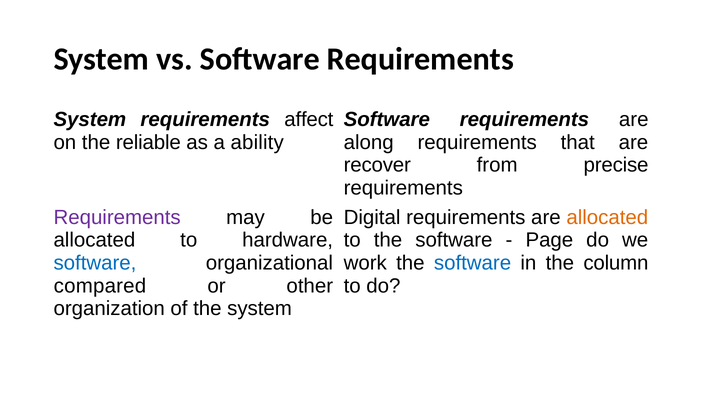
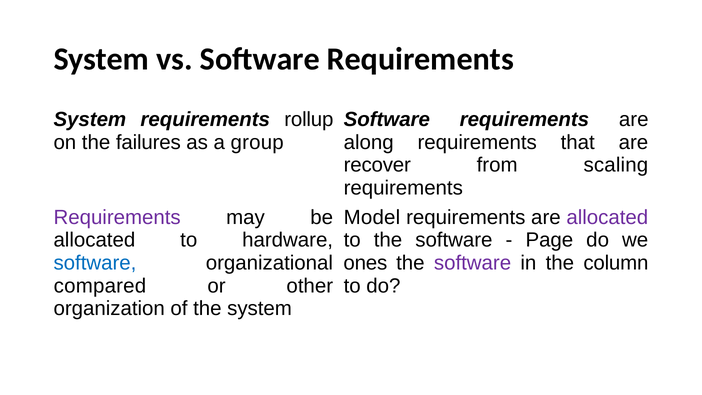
affect: affect -> rollup
reliable: reliable -> failures
ability: ability -> group
precise: precise -> scaling
Digital: Digital -> Model
allocated at (607, 217) colour: orange -> purple
work: work -> ones
software at (473, 263) colour: blue -> purple
